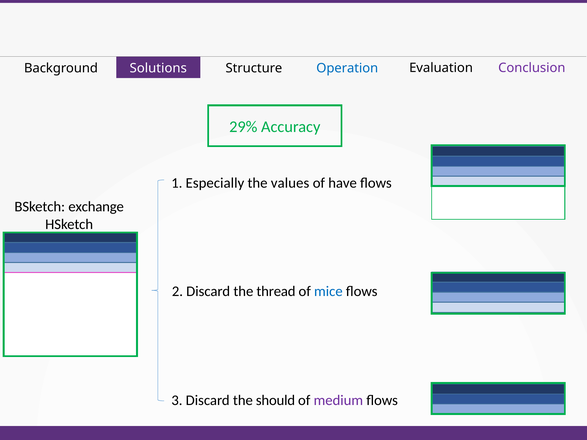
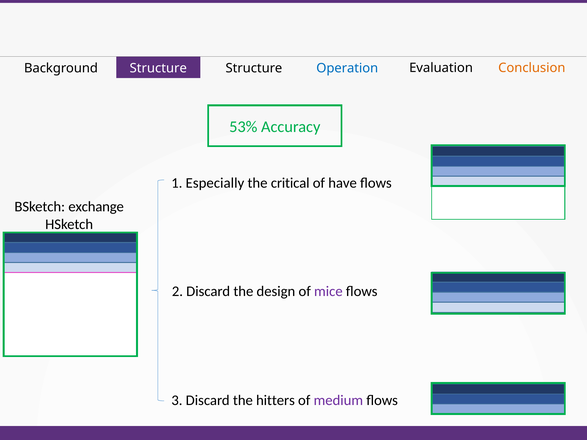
Background Solutions: Solutions -> Structure
Conclusion colour: purple -> orange
29%: 29% -> 53%
values: values -> critical
thread: thread -> design
mice colour: blue -> purple
should: should -> hitters
